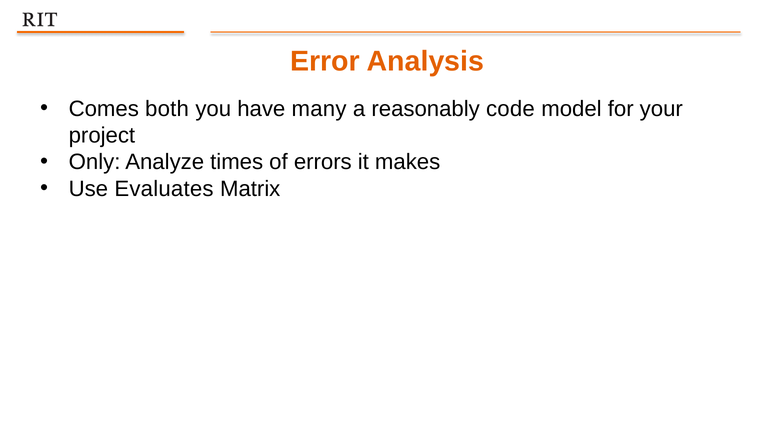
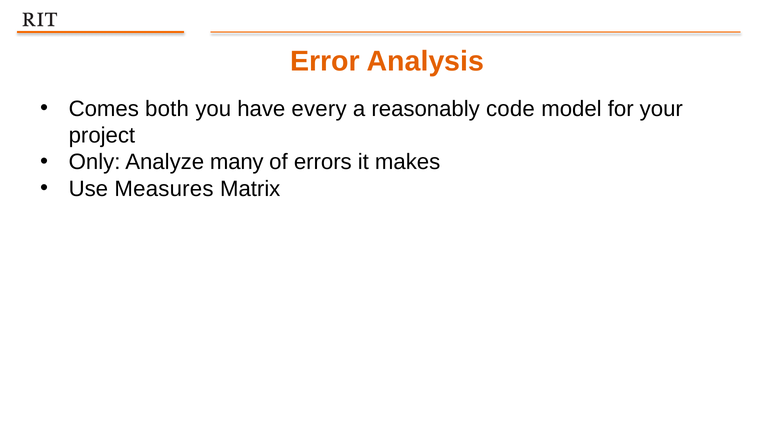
many: many -> every
times: times -> many
Evaluates: Evaluates -> Measures
